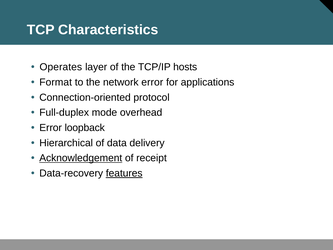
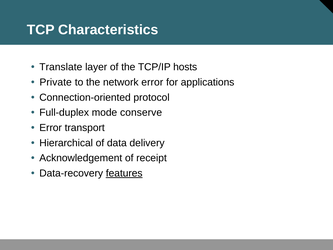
Operates: Operates -> Translate
Format: Format -> Private
overhead: overhead -> conserve
loopback: loopback -> transport
Acknowledgement underline: present -> none
